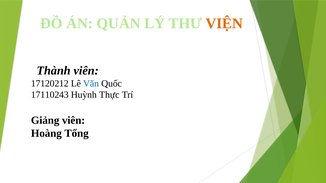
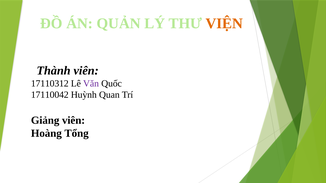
17120212: 17120212 -> 17110312
Văn colour: blue -> purple
17110243: 17110243 -> 17110042
Thực: Thực -> Quan
